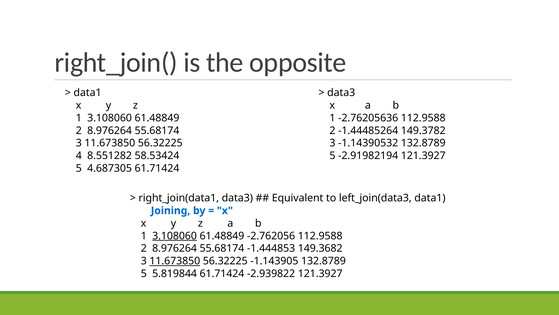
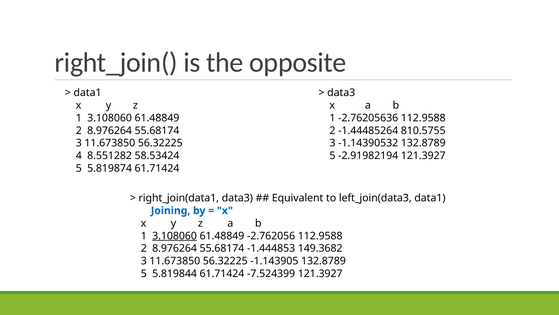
149.3782: 149.3782 -> 810.5755
4.687305: 4.687305 -> 5.819874
11.673850 at (175, 261) underline: present -> none
-2.939822: -2.939822 -> -7.524399
